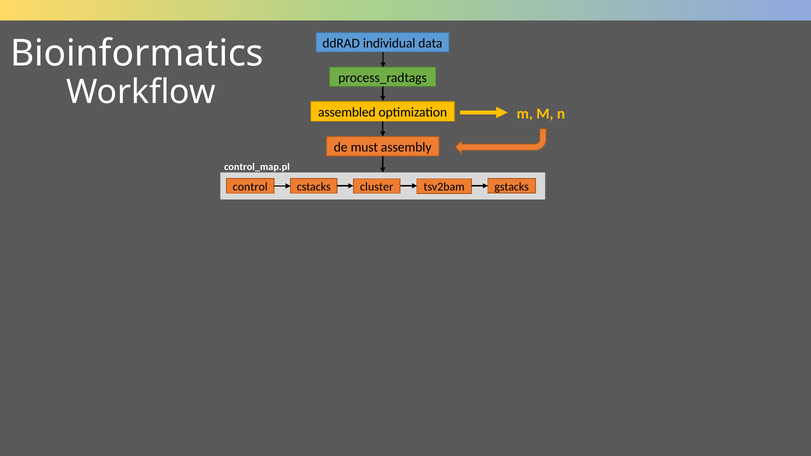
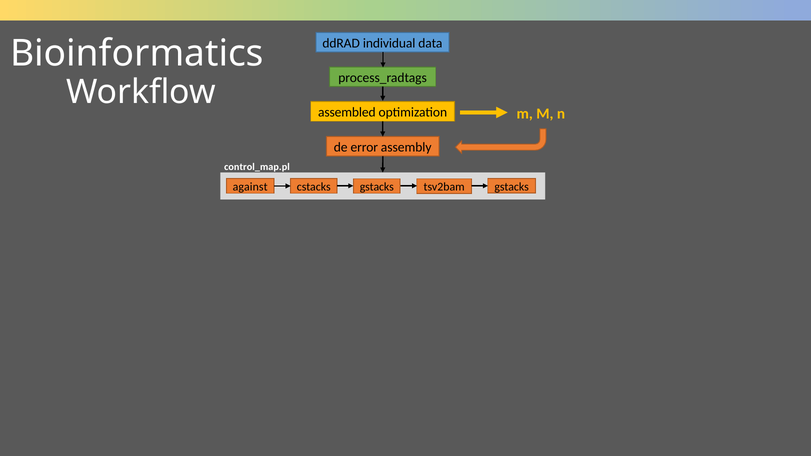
must: must -> error
control: control -> against
cstacks cluster: cluster -> gstacks
